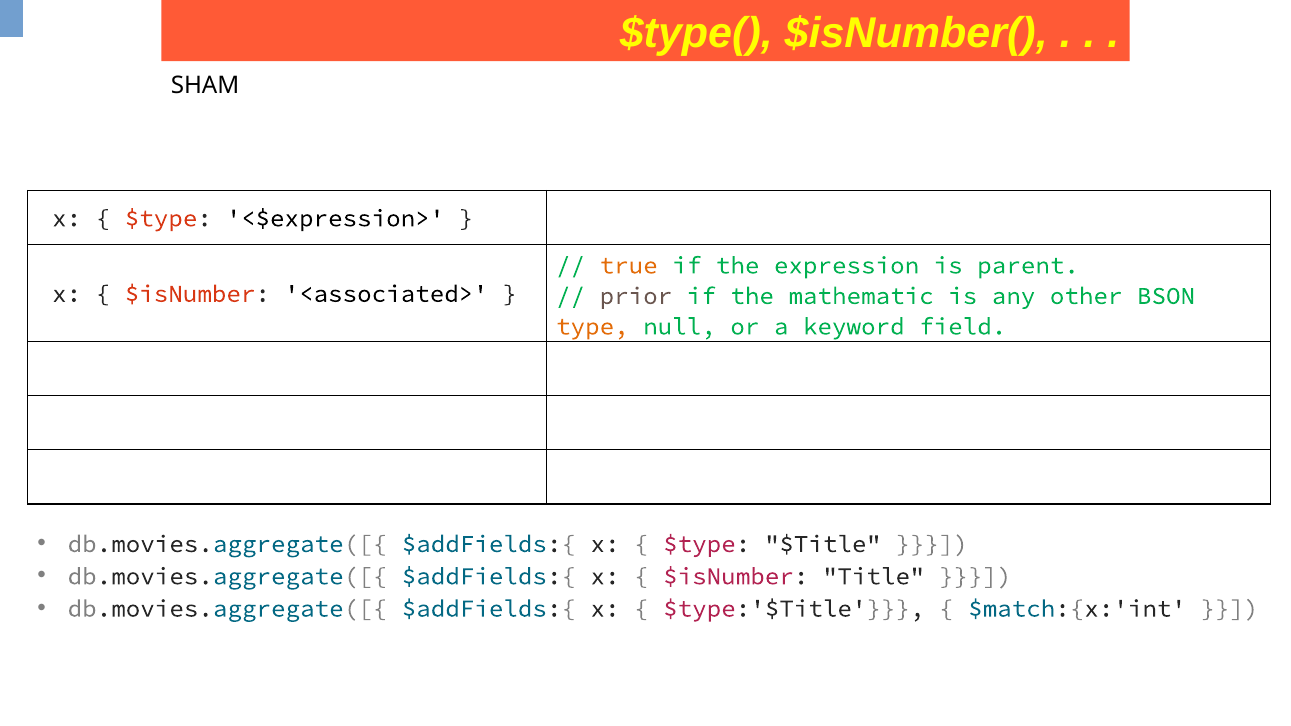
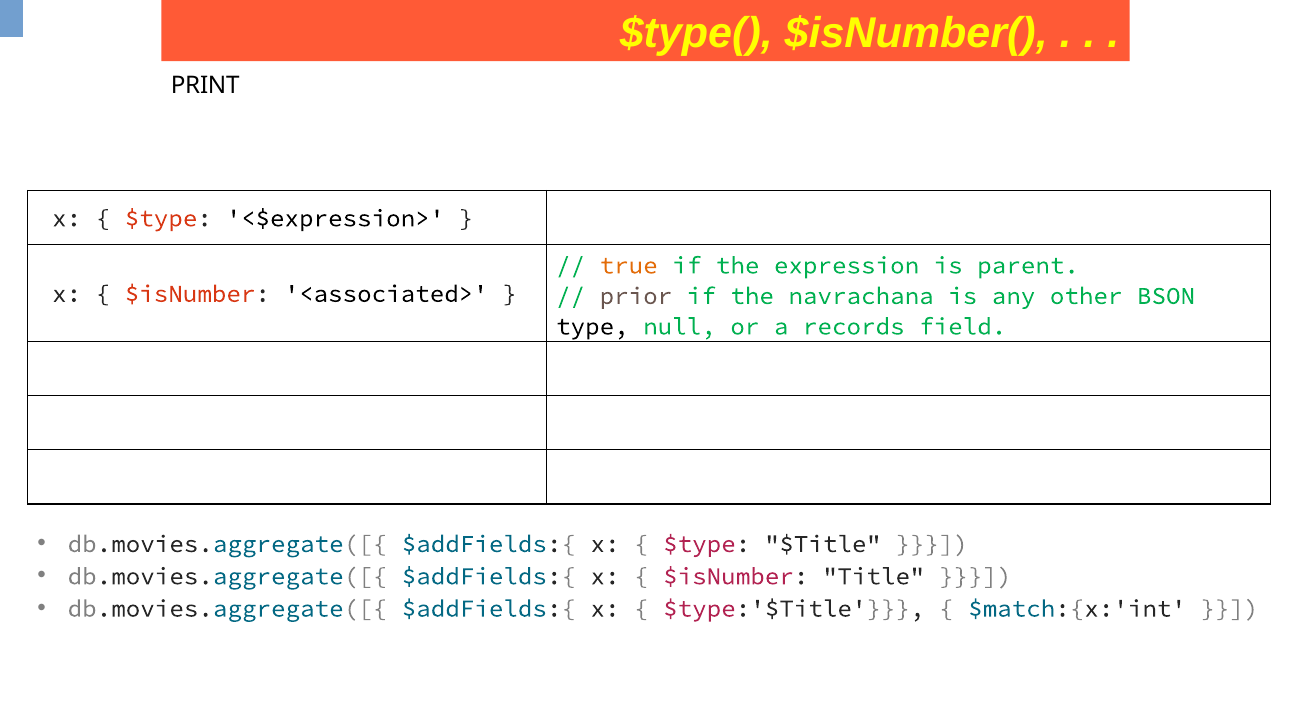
SHAM: SHAM -> PRINT
mathematic: mathematic -> navrachana
type colour: orange -> black
keyword: keyword -> records
